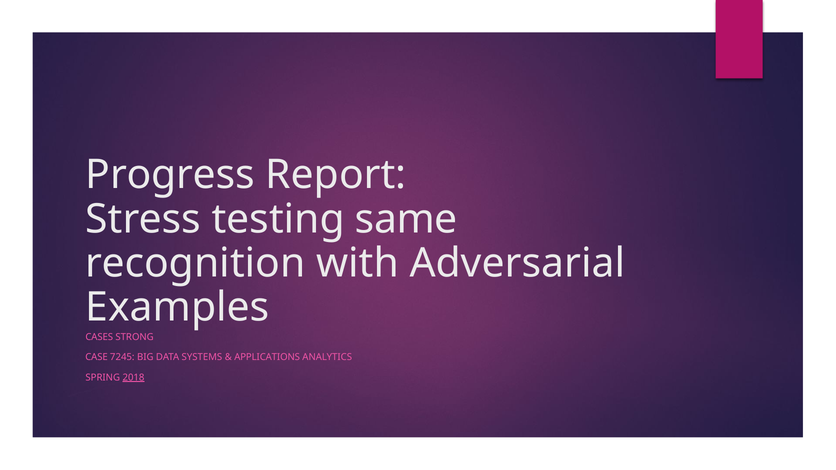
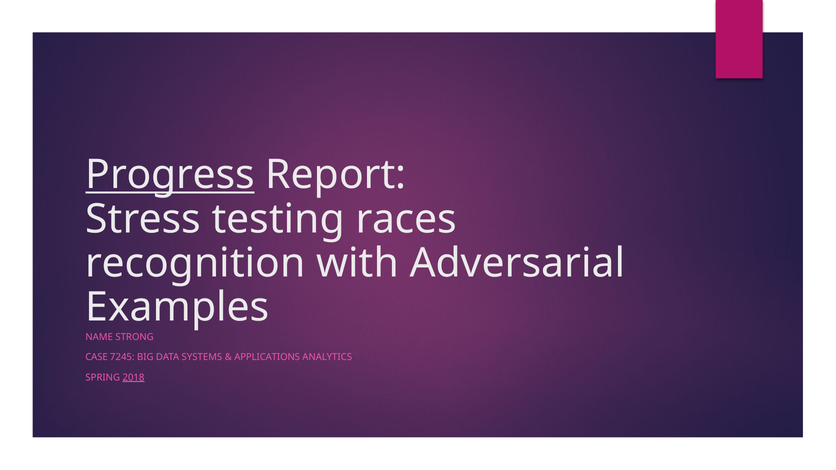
Progress underline: none -> present
same: same -> races
CASES: CASES -> NAME
